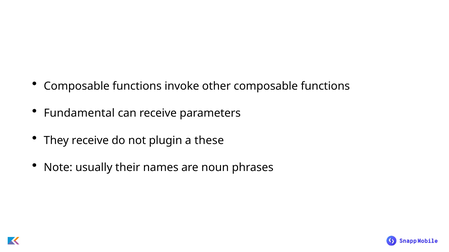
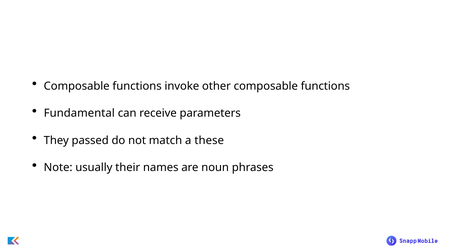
They receive: receive -> passed
plugin: plugin -> match
